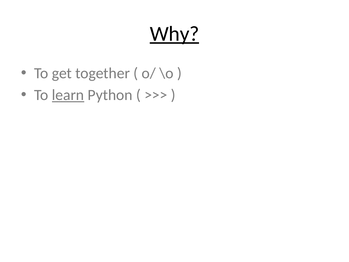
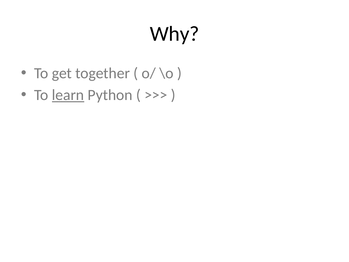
Why underline: present -> none
